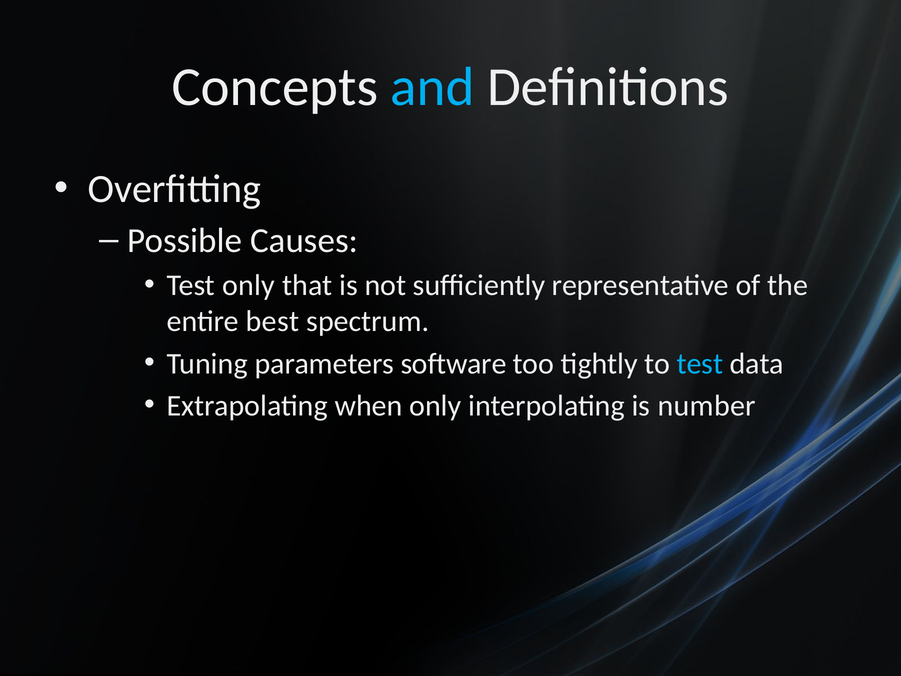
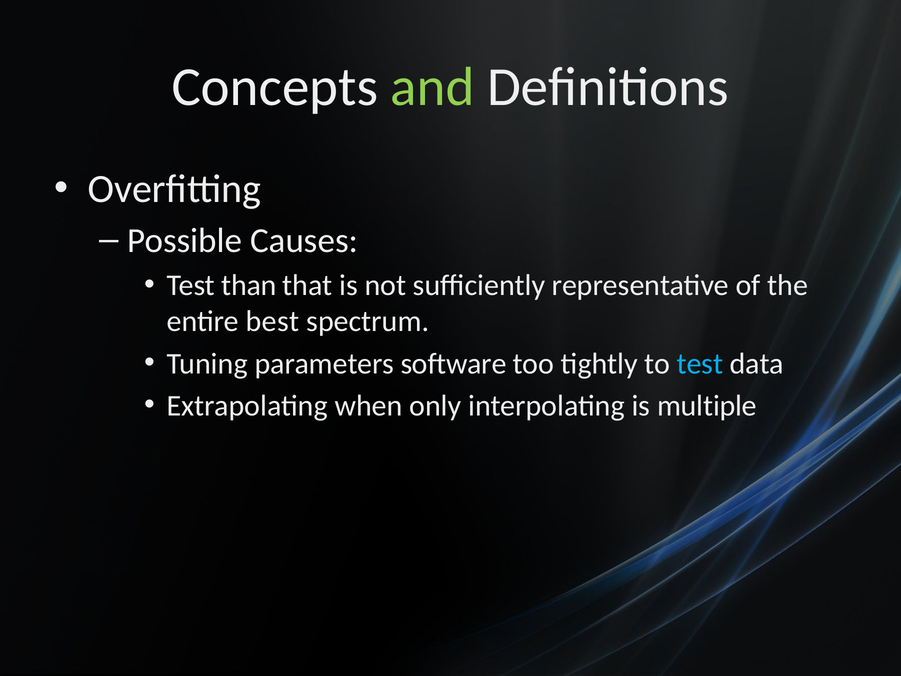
and colour: light blue -> light green
Test only: only -> than
number: number -> multiple
